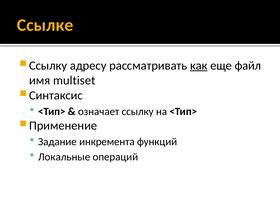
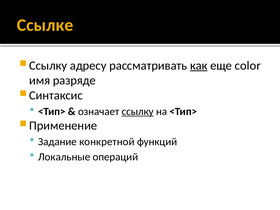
файл: файл -> color
multiset: multiset -> разряде
ссылку underline: none -> present
инкремента: инкремента -> конкретной
